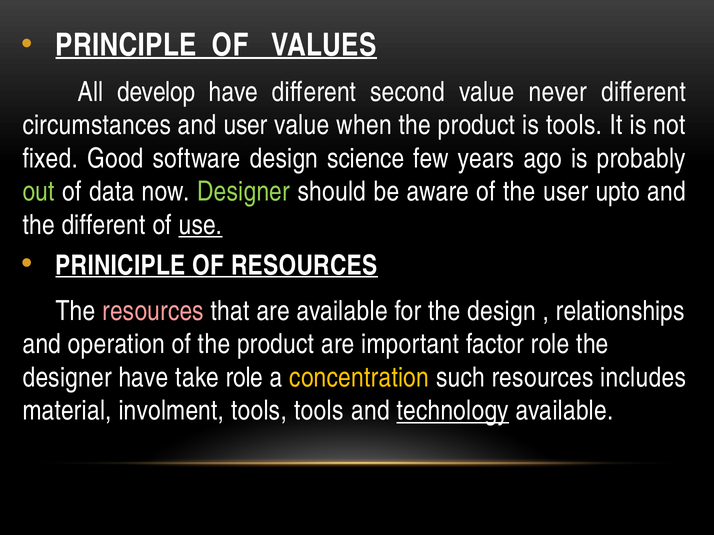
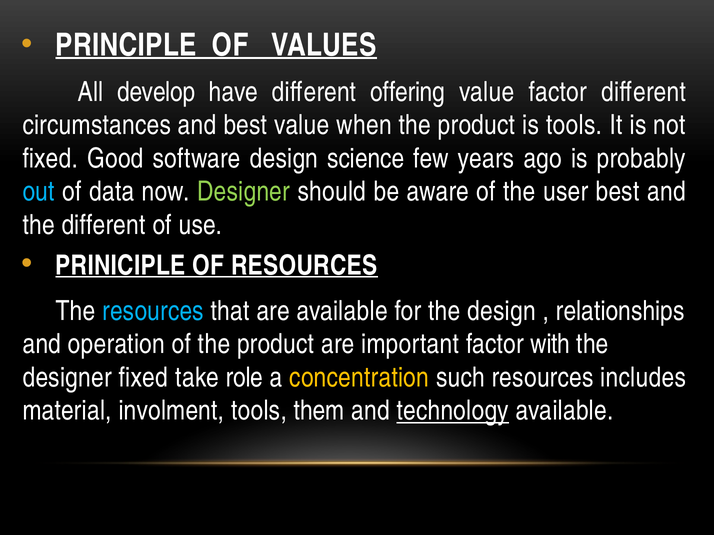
second: second -> offering
value never: never -> factor
and user: user -> best
out colour: light green -> light blue
user upto: upto -> best
use underline: present -> none
resources at (153, 311) colour: pink -> light blue
factor role: role -> with
designer have: have -> fixed
tools tools: tools -> them
